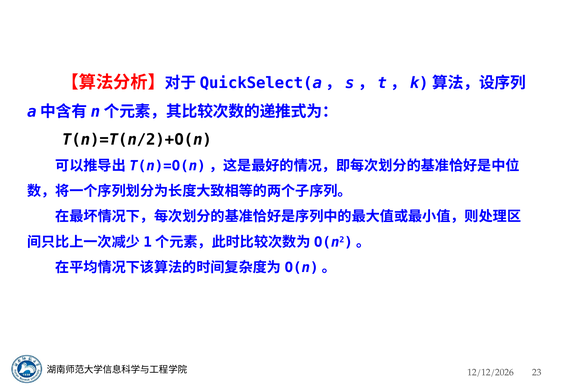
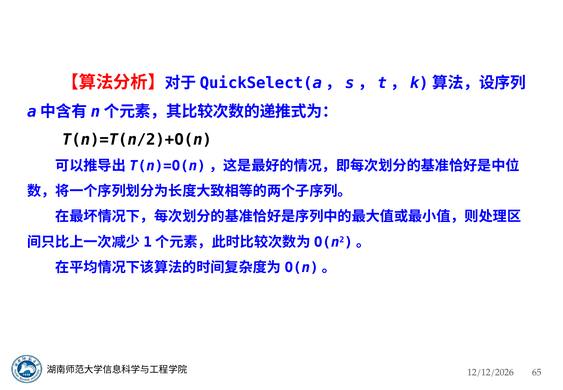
23: 23 -> 65
